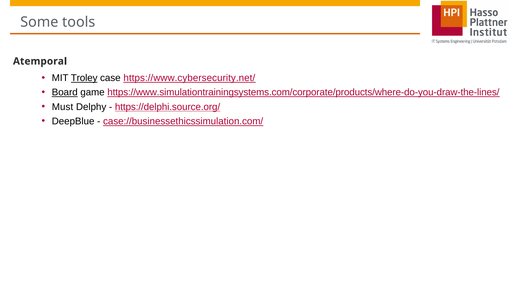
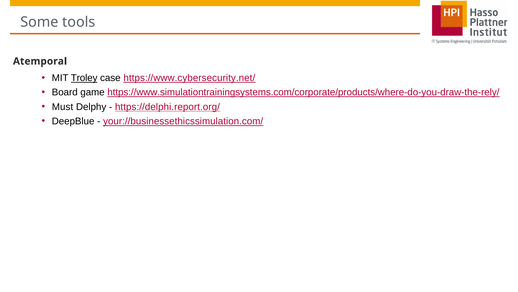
Board underline: present -> none
https://www.simulationtrainingsystems.com/corporate/products/where-do-you-draw-the-lines/: https://www.simulationtrainingsystems.com/corporate/products/where-do-you-draw-the-lines/ -> https://www.simulationtrainingsystems.com/corporate/products/where-do-you-draw-the-rely/
https://delphi.source.org/: https://delphi.source.org/ -> https://delphi.report.org/
case://businessethicssimulation.com/: case://businessethicssimulation.com/ -> your://businessethicssimulation.com/
